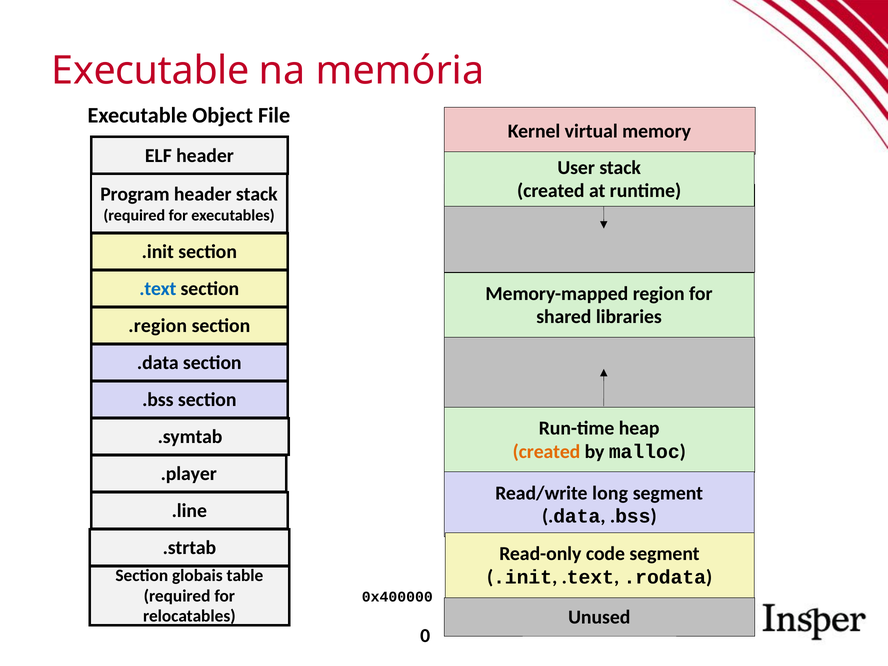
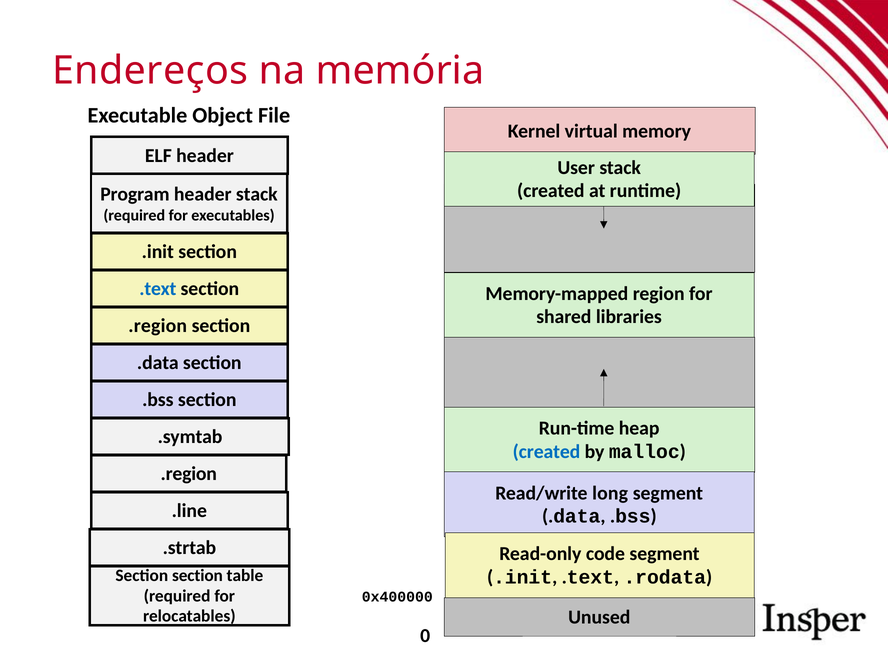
Executable at (150, 71): Executable -> Endereços
created at (546, 452) colour: orange -> blue
.player at (189, 474): .player -> .region
Section globais: globais -> section
